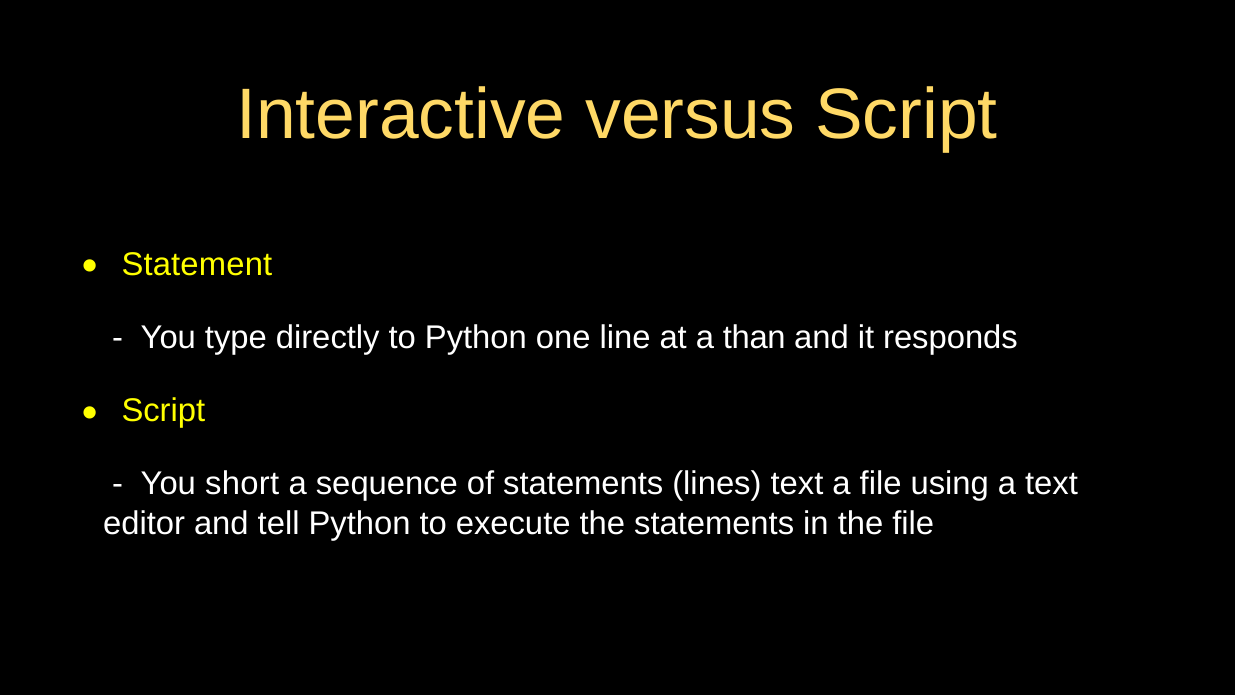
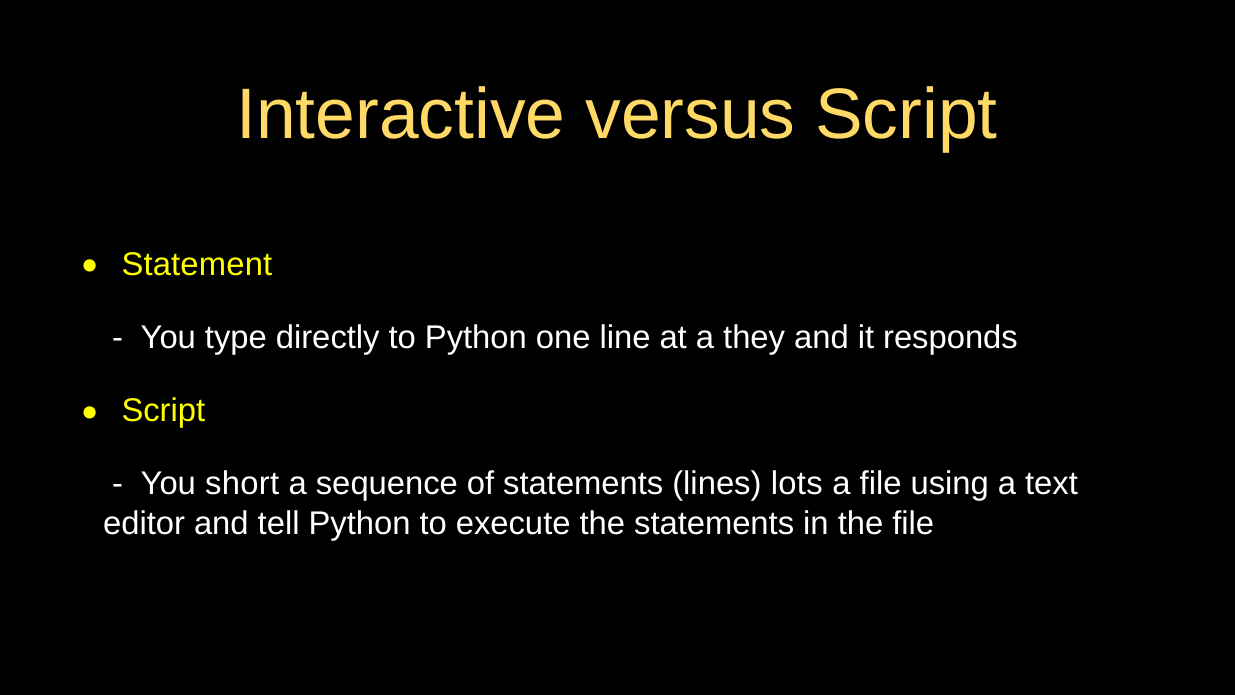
than: than -> they
lines text: text -> lots
